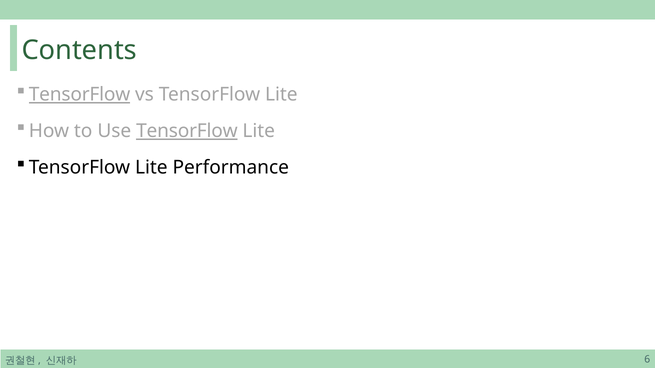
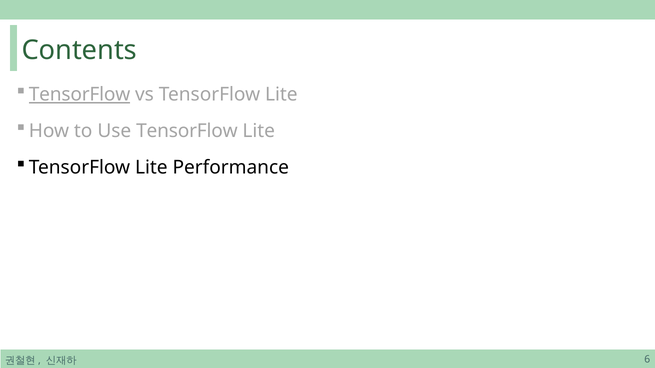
TensorFlow at (187, 131) underline: present -> none
